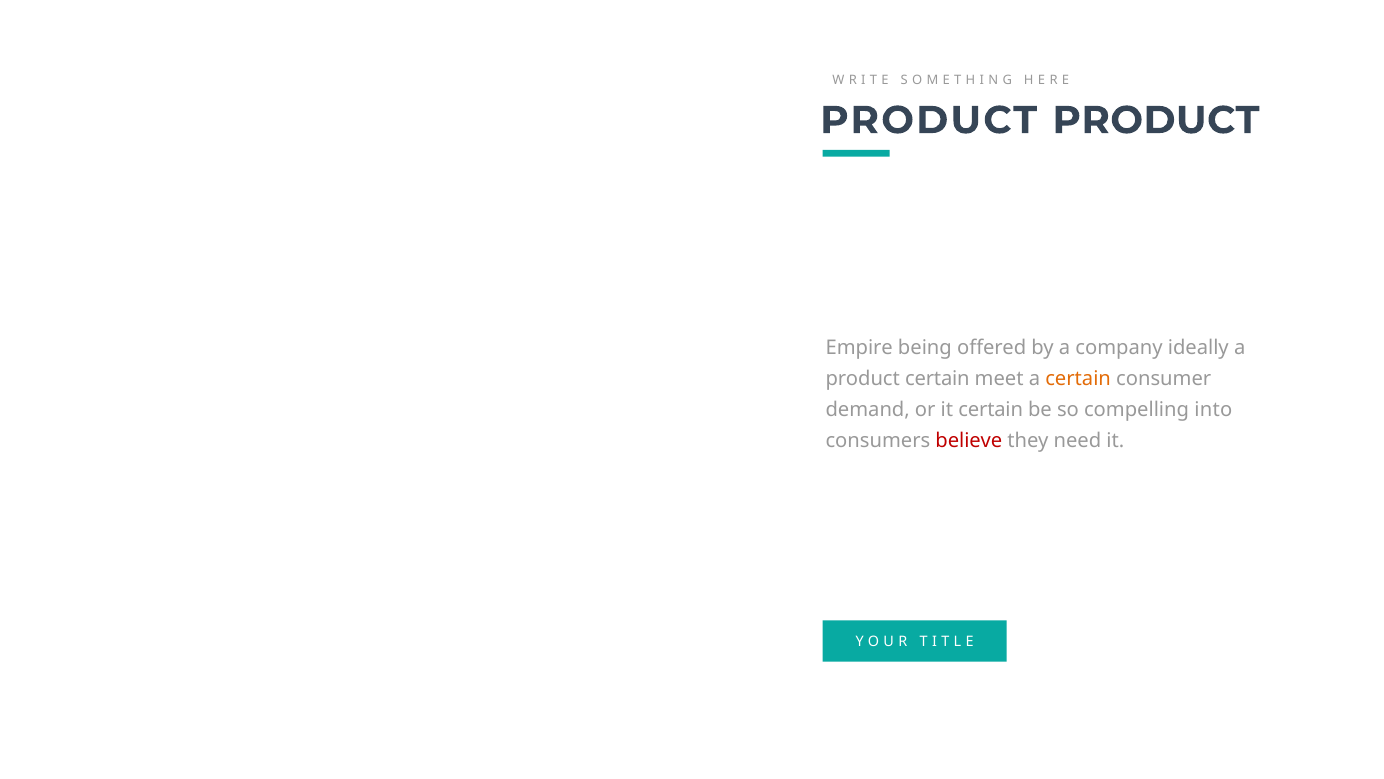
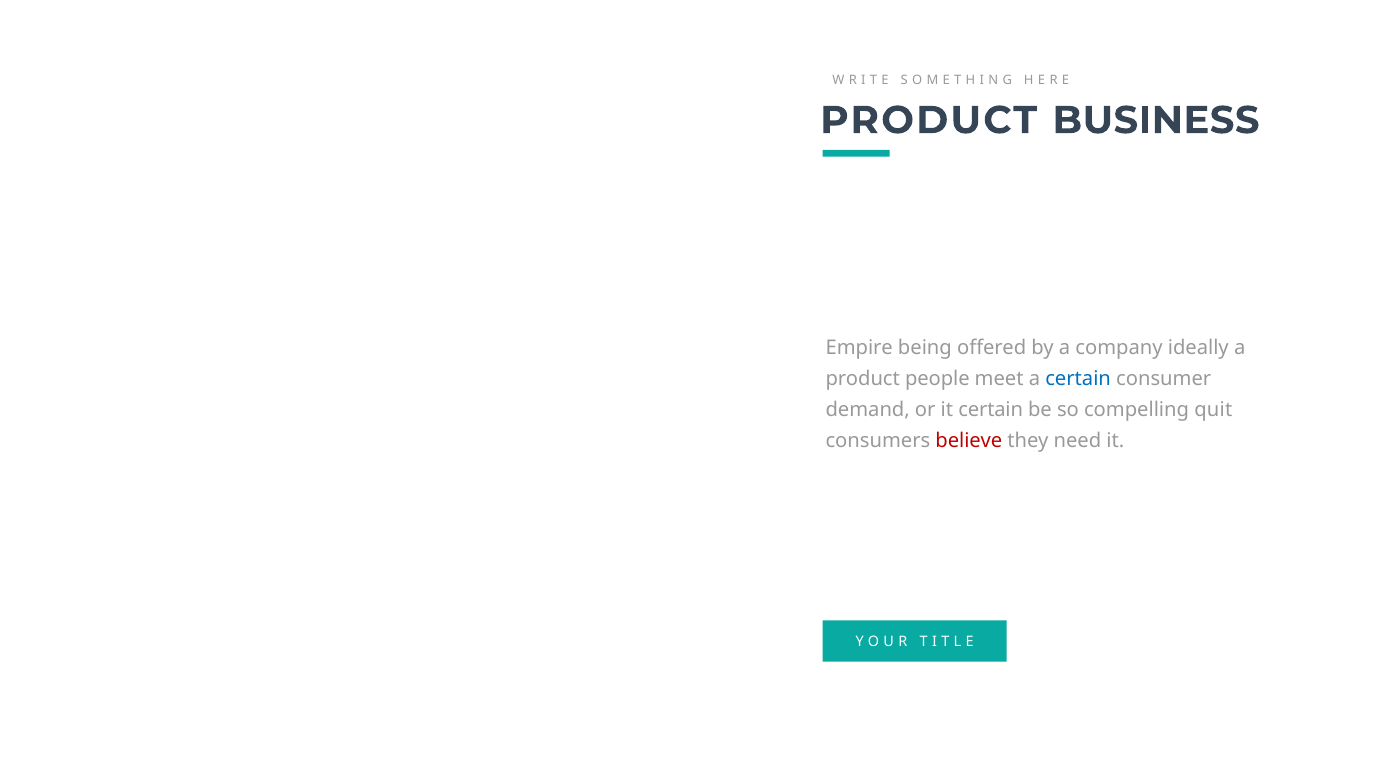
PRODUCT PRODUCT: PRODUCT -> BUSINESS
product certain: certain -> people
certain at (1078, 378) colour: orange -> blue
into: into -> quit
